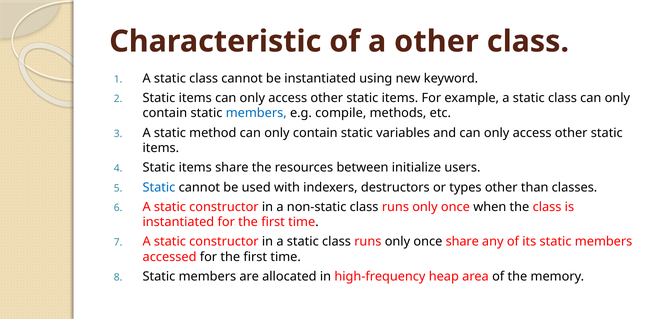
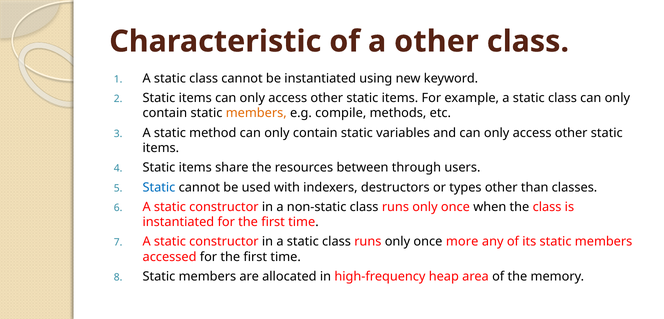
members at (256, 113) colour: blue -> orange
initialize: initialize -> through
once share: share -> more
